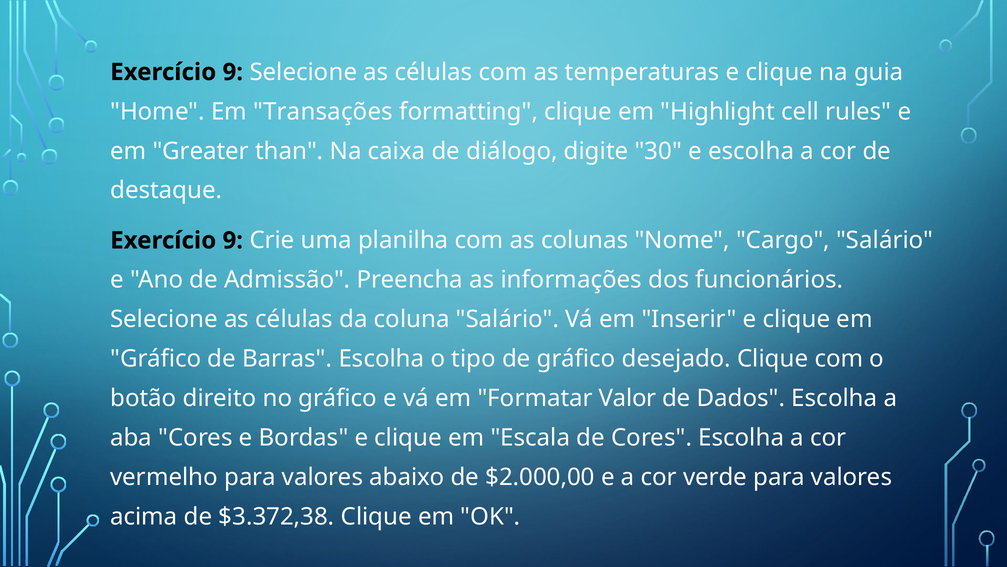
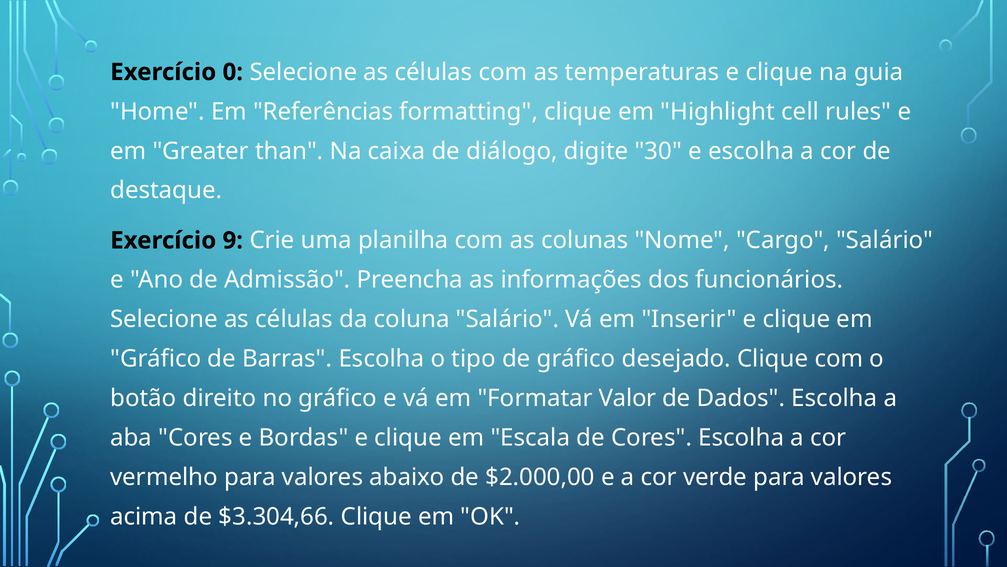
9 at (233, 72): 9 -> 0
Transações: Transações -> Referências
$3.372,38: $3.372,38 -> $3.304,66
